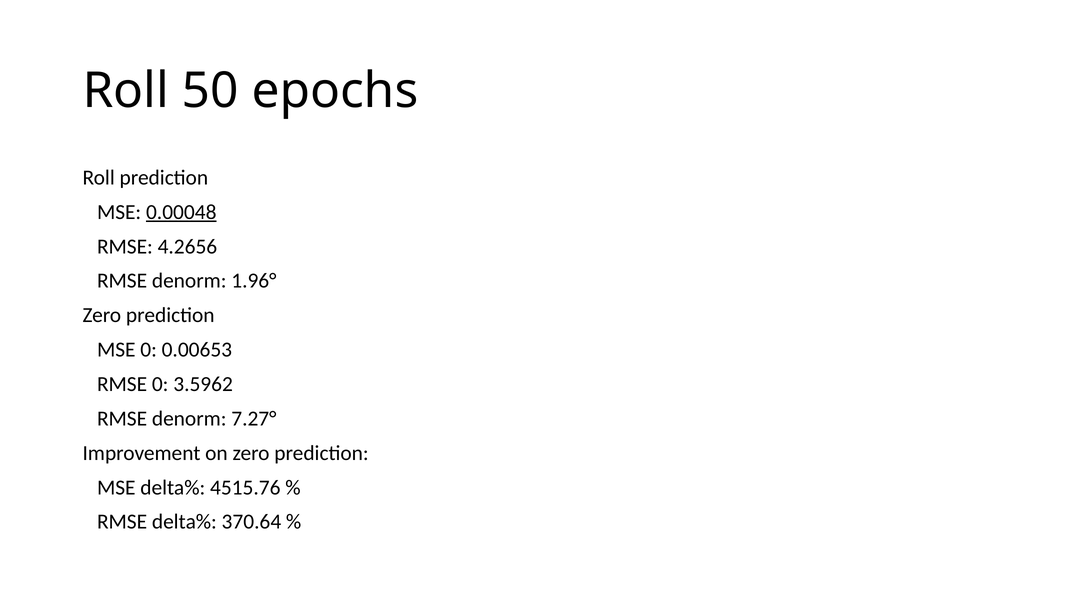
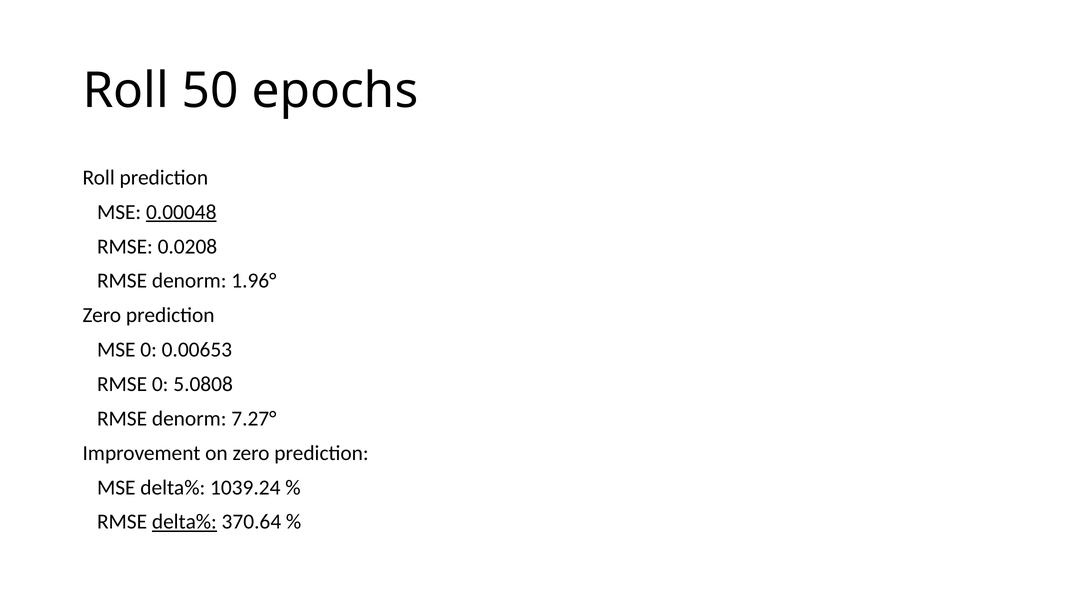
4.2656: 4.2656 -> 0.0208
3.5962: 3.5962 -> 5.0808
4515.76: 4515.76 -> 1039.24
delta% at (184, 522) underline: none -> present
